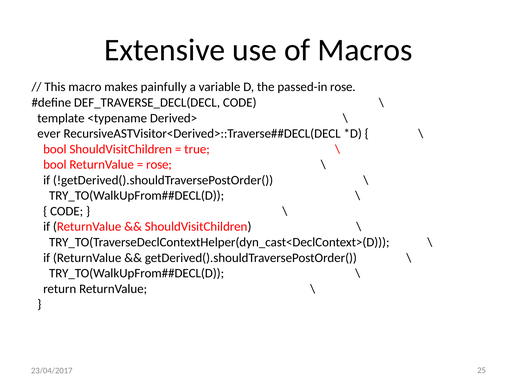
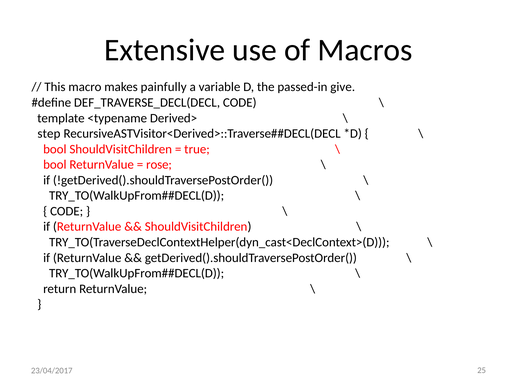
passed-in rose: rose -> give
ever: ever -> step
